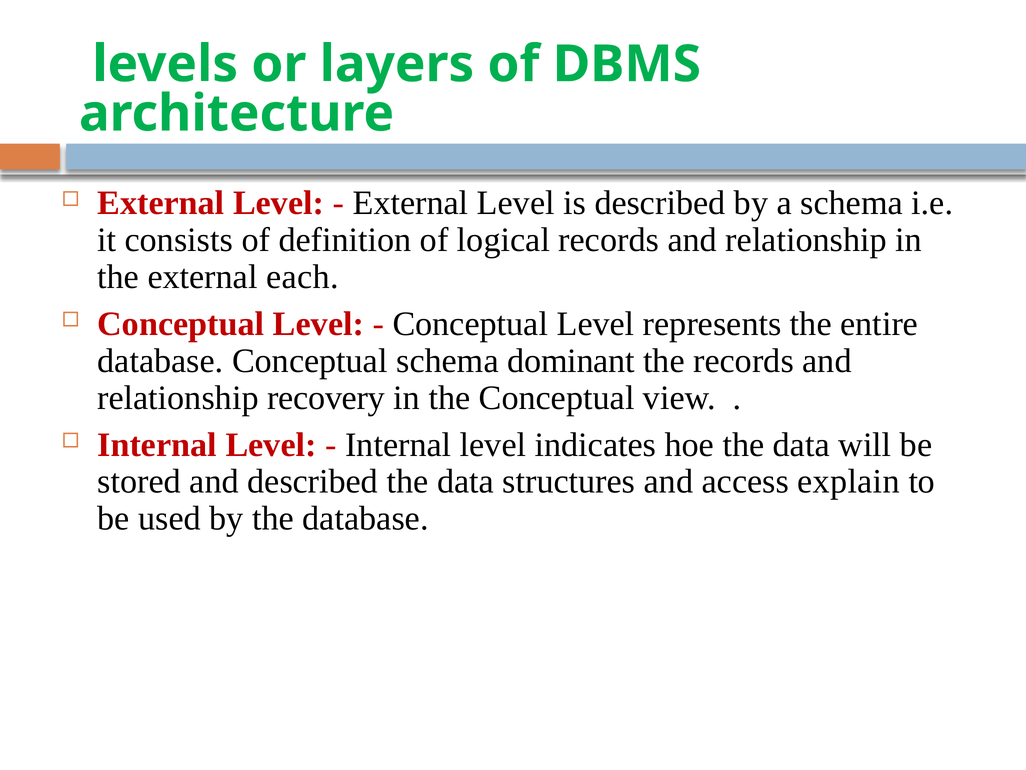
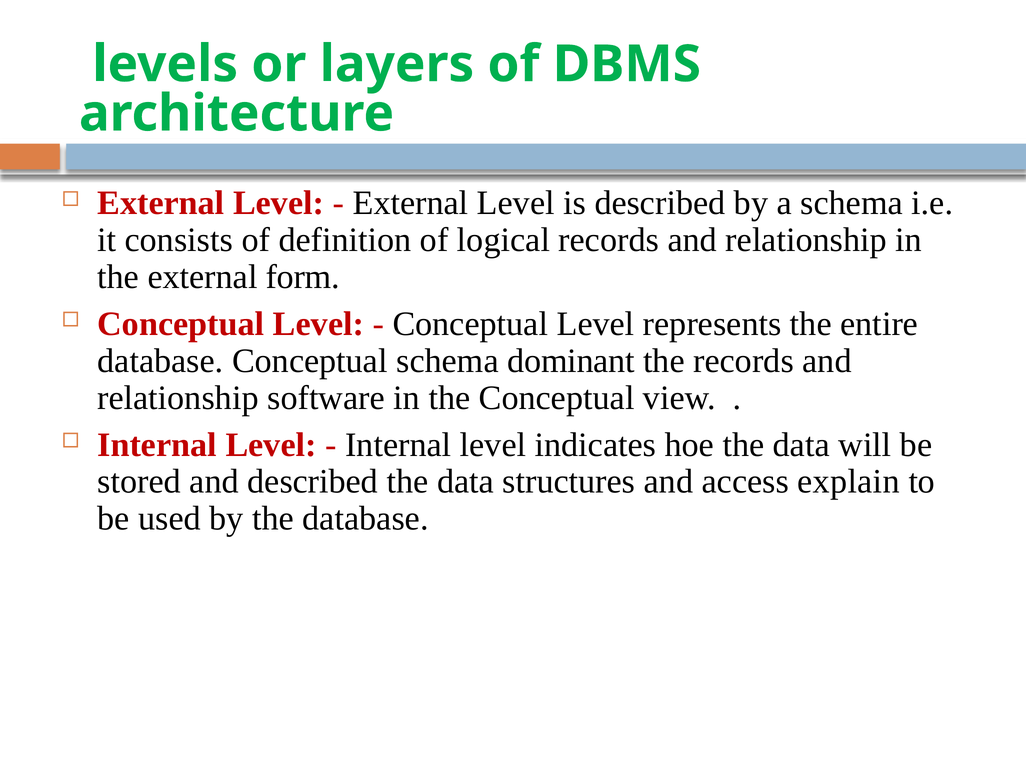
each: each -> form
recovery: recovery -> software
